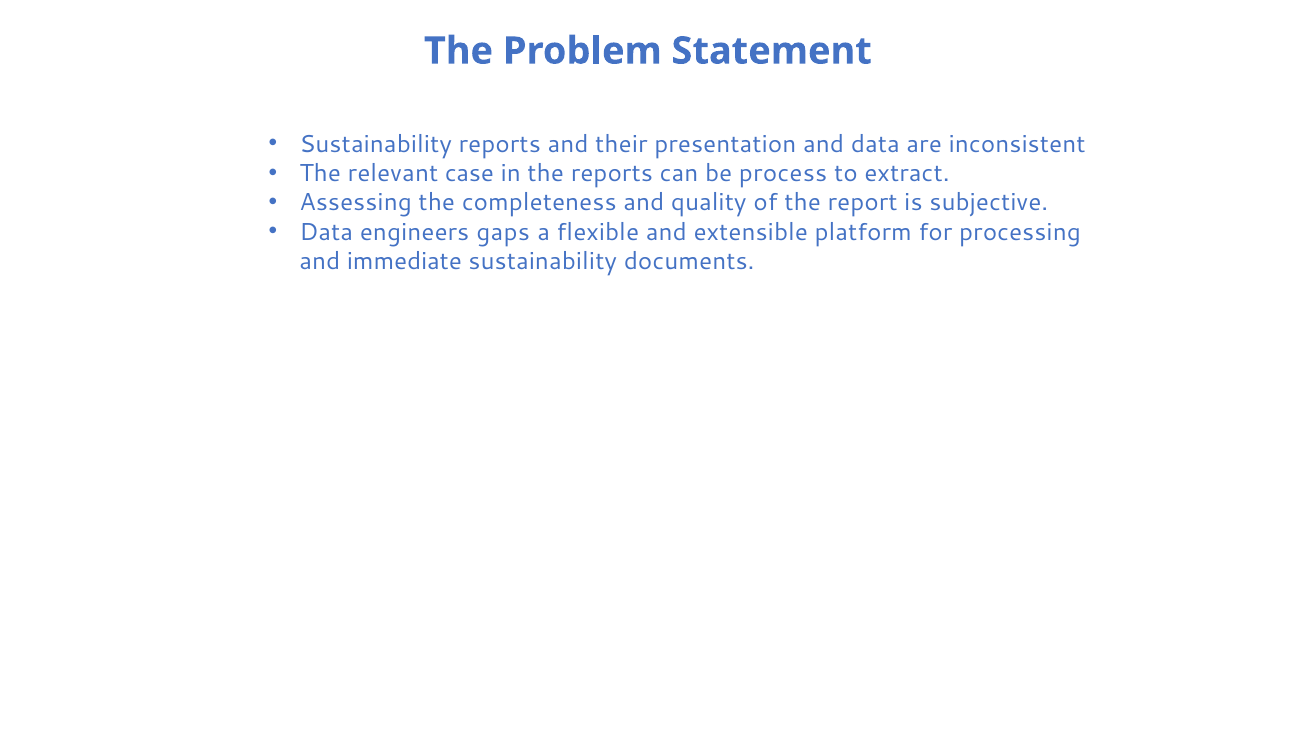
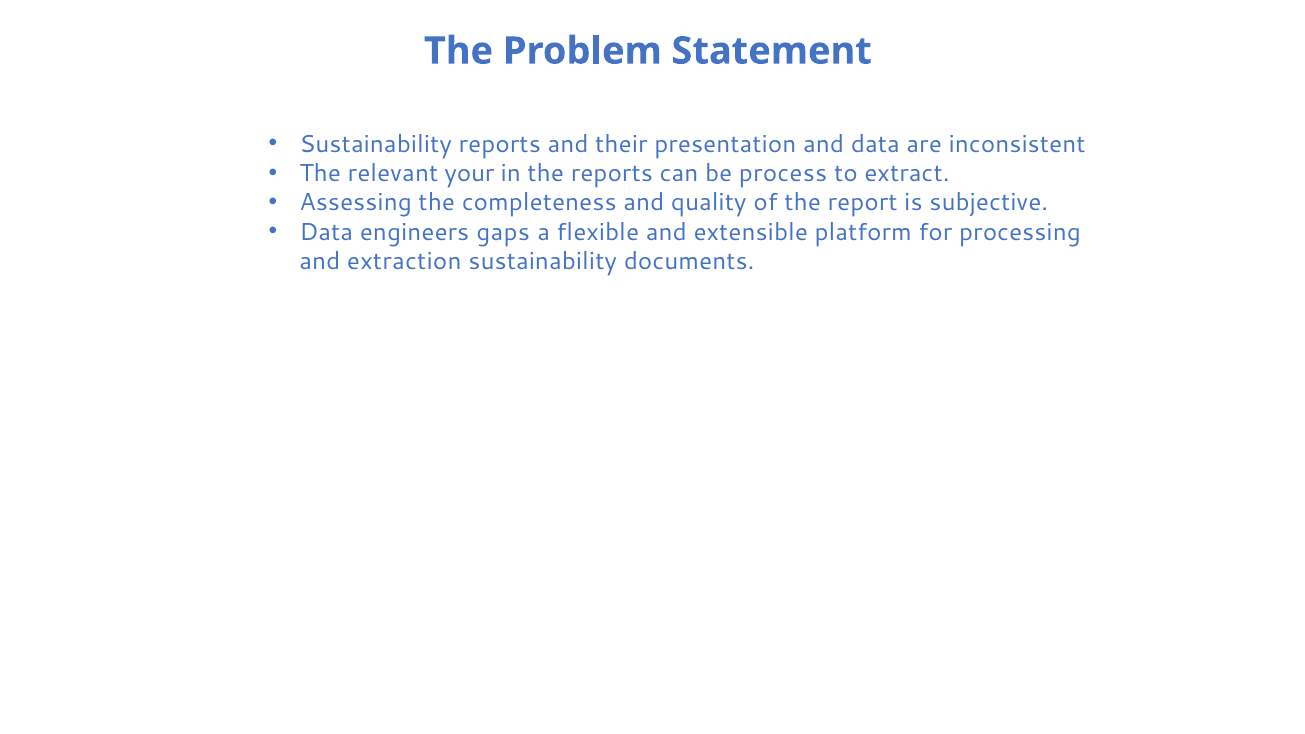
case: case -> your
immediate: immediate -> extraction
